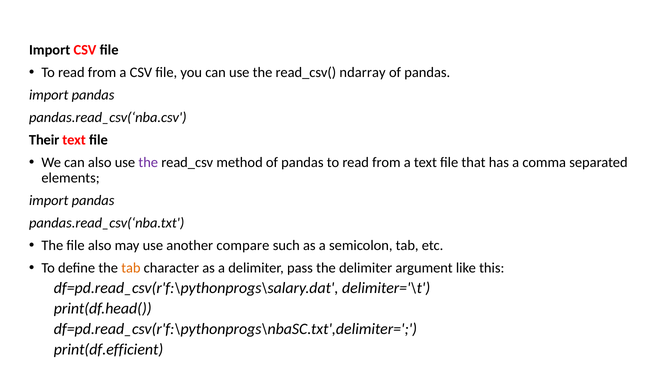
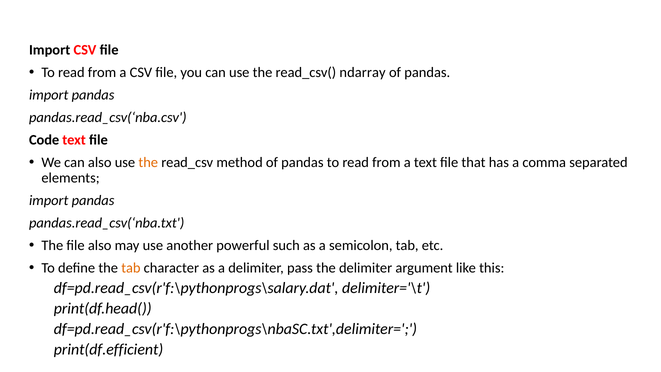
Their: Their -> Code
the at (148, 162) colour: purple -> orange
compare: compare -> powerful
